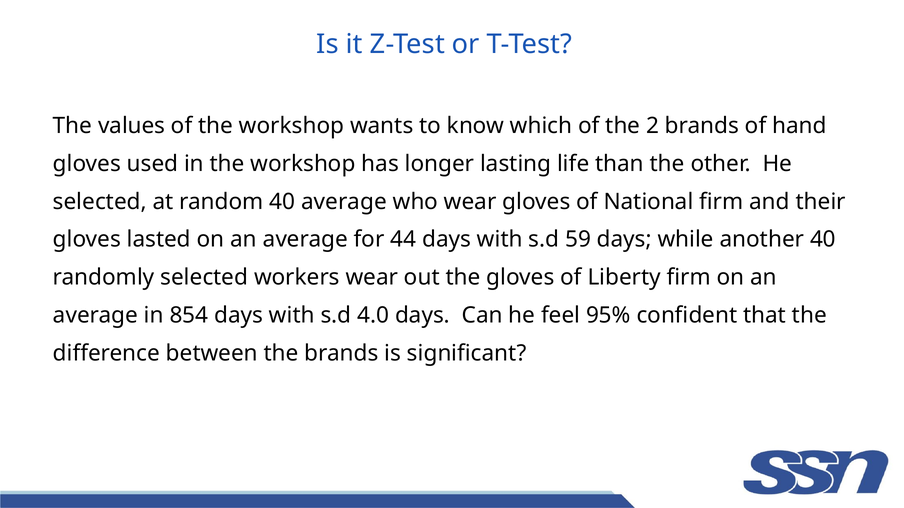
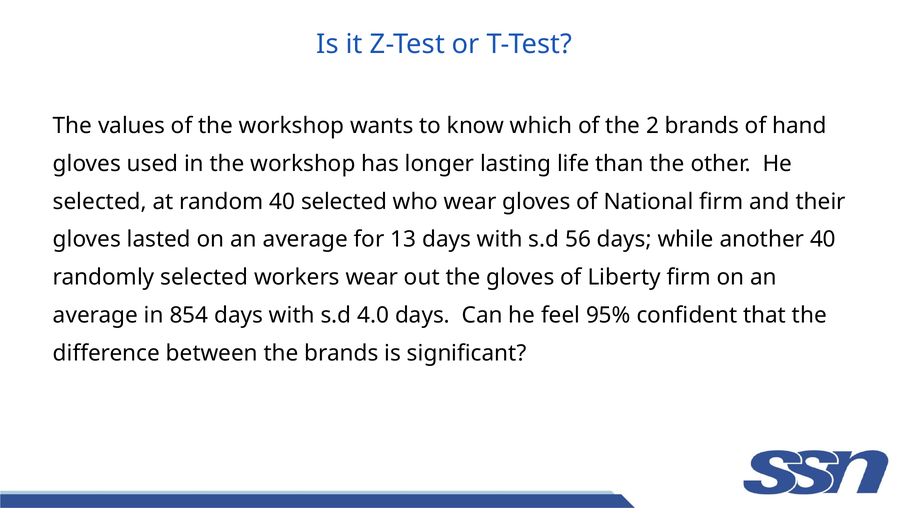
40 average: average -> selected
44: 44 -> 13
59: 59 -> 56
